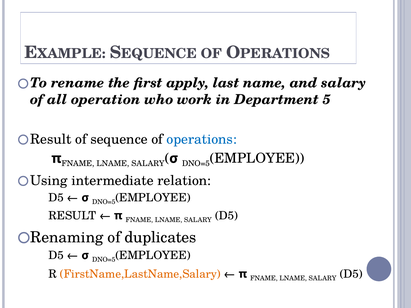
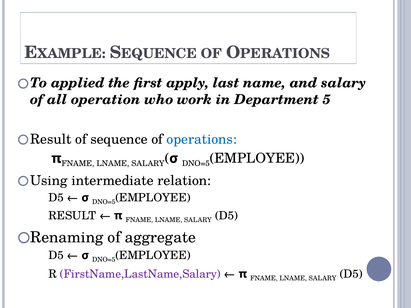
rename: rename -> applied
duplicates: duplicates -> aggregate
FirstName,LastName,Salary colour: orange -> purple
